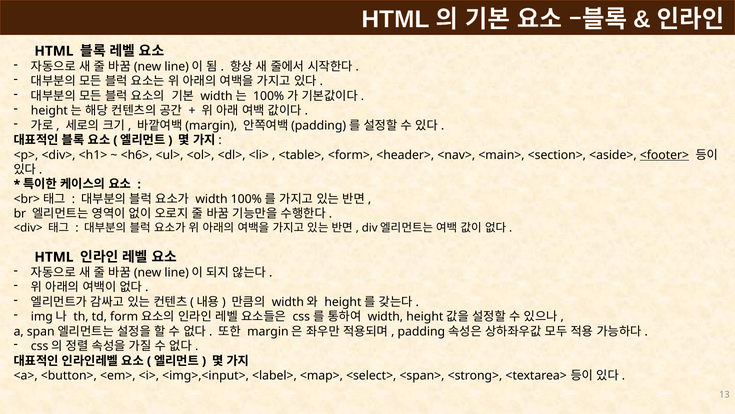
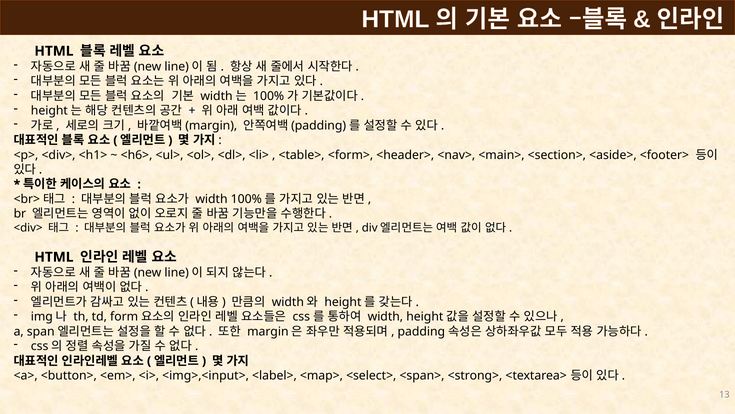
<footer> underline: present -> none
